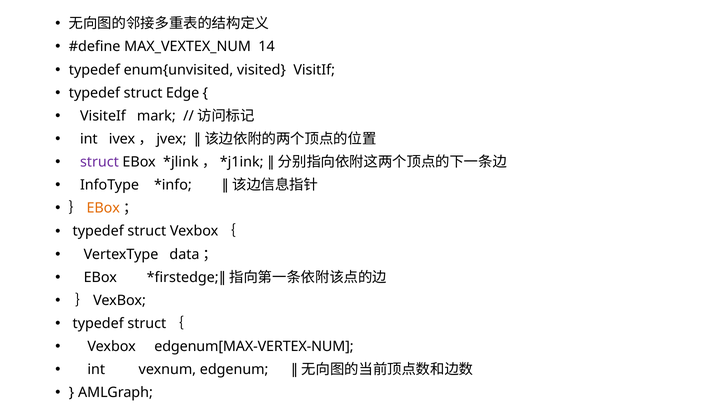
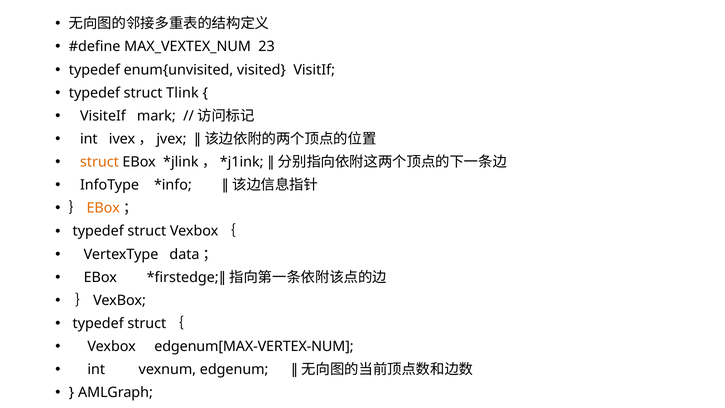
14: 14 -> 23
Edge: Edge -> Tlink
struct at (99, 162) colour: purple -> orange
